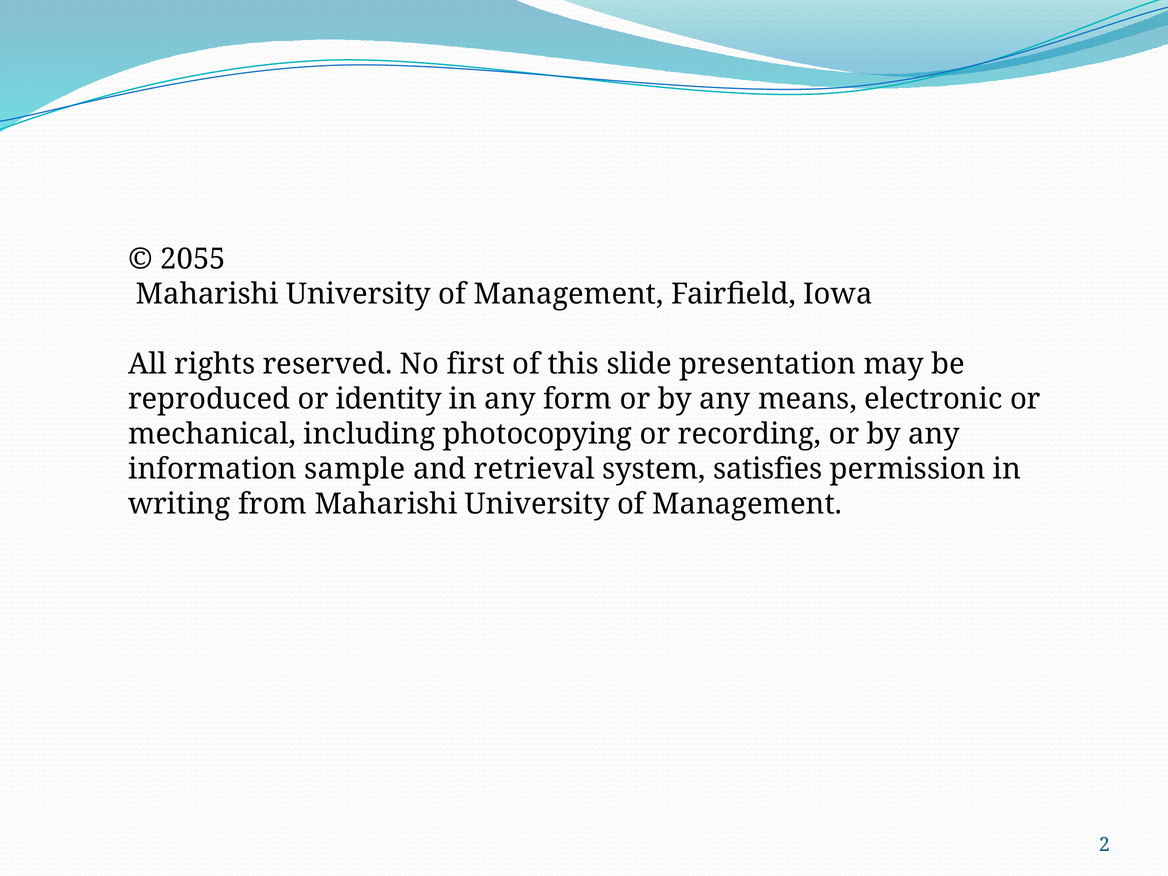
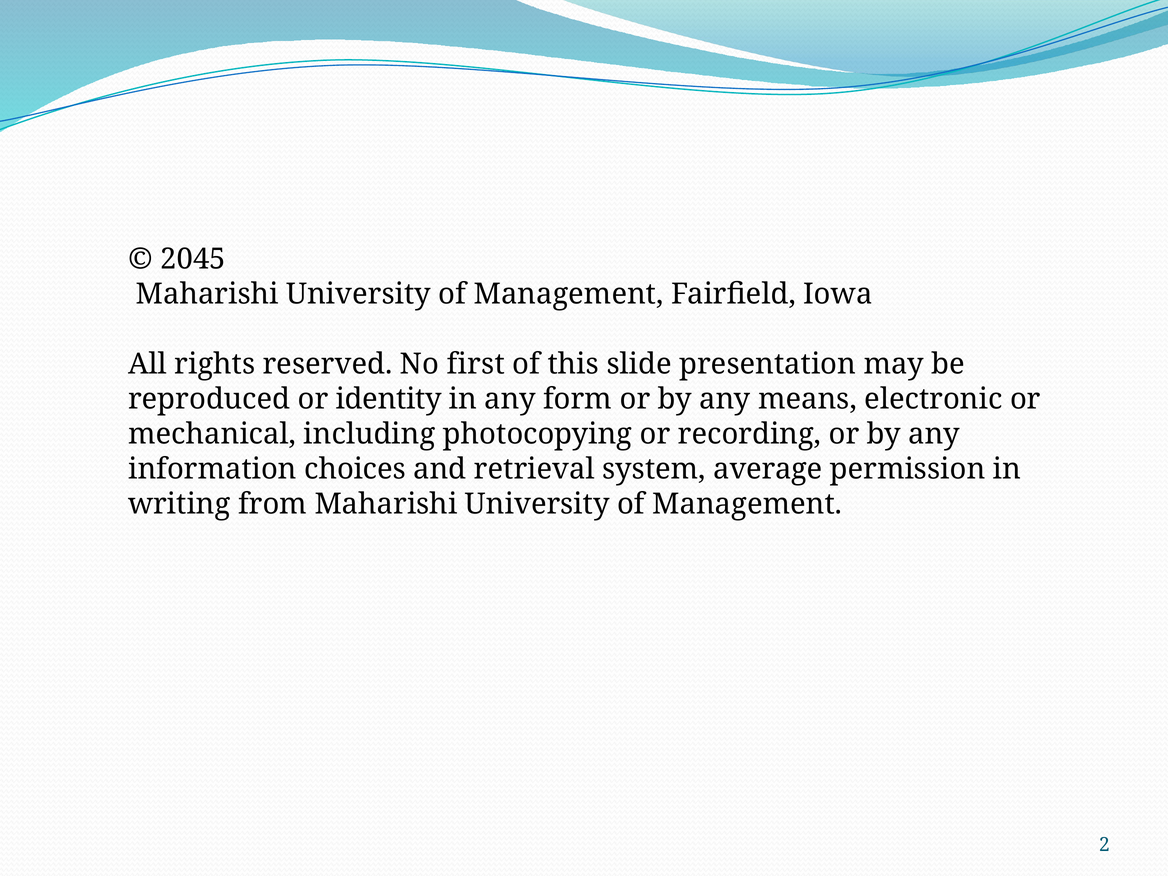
2055: 2055 -> 2045
sample: sample -> choices
satisfies: satisfies -> average
